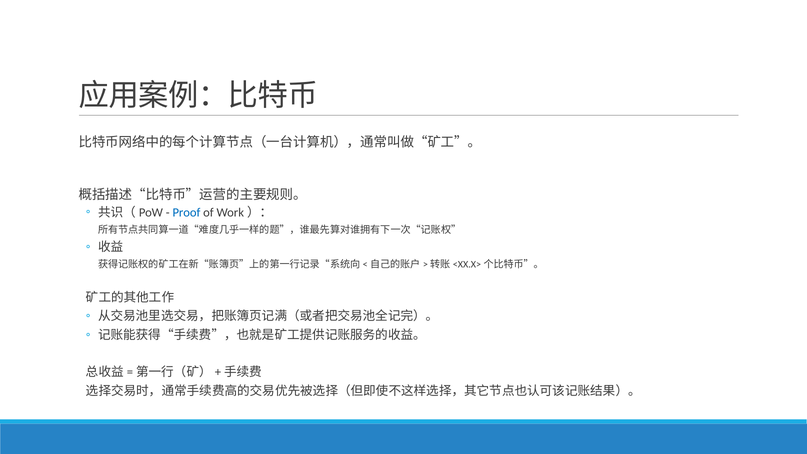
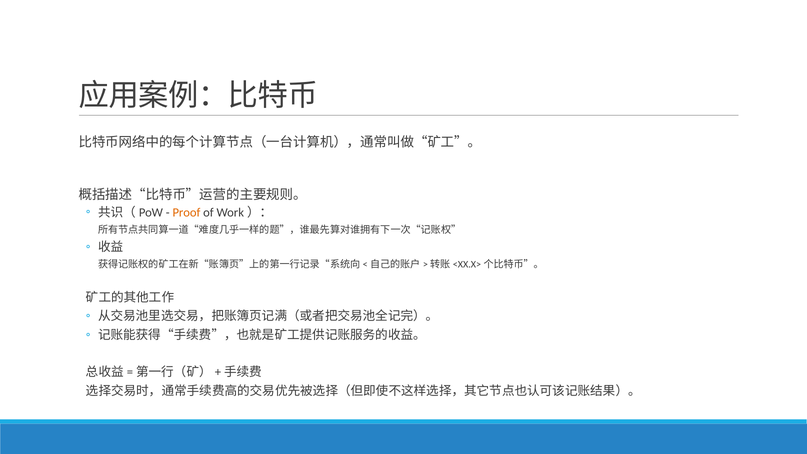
Proof colour: blue -> orange
